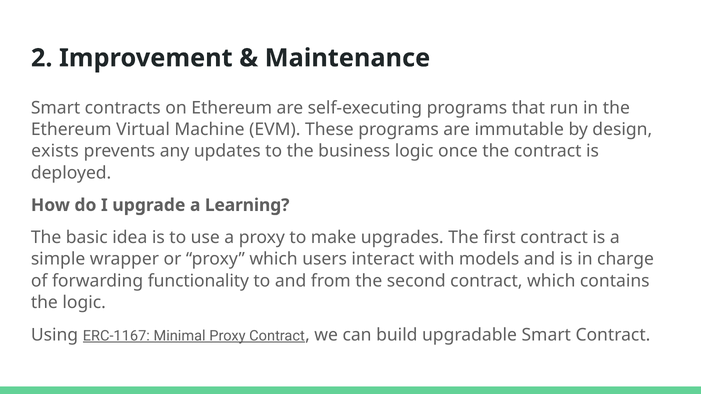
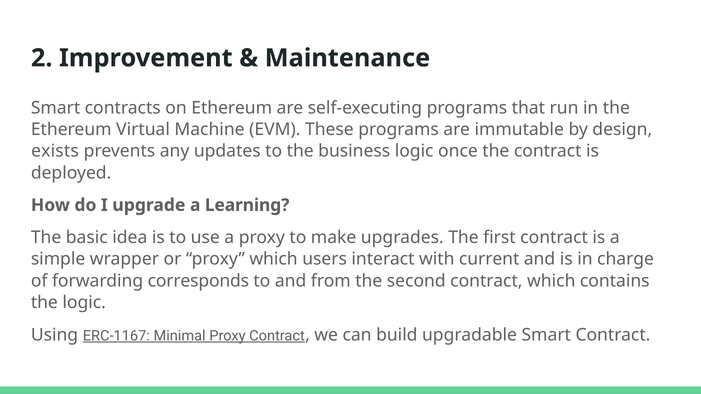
models: models -> current
functionality: functionality -> corresponds
